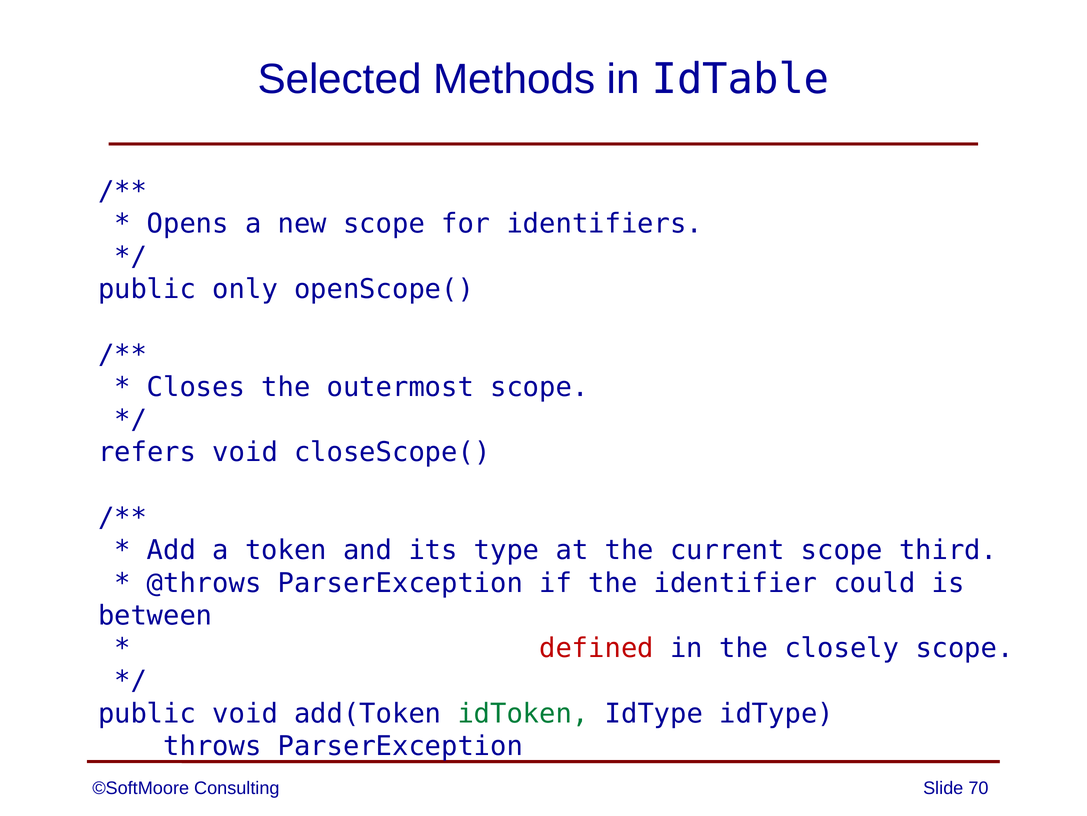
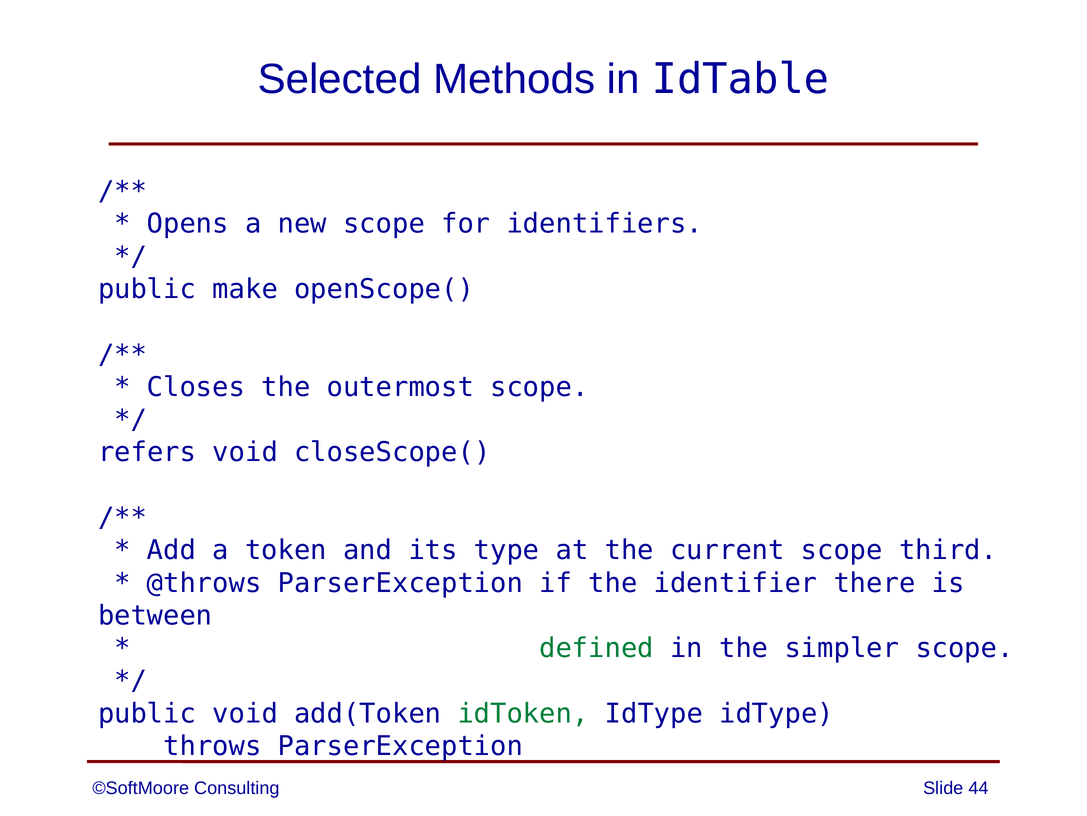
only: only -> make
could: could -> there
defined colour: red -> green
closely: closely -> simpler
70: 70 -> 44
